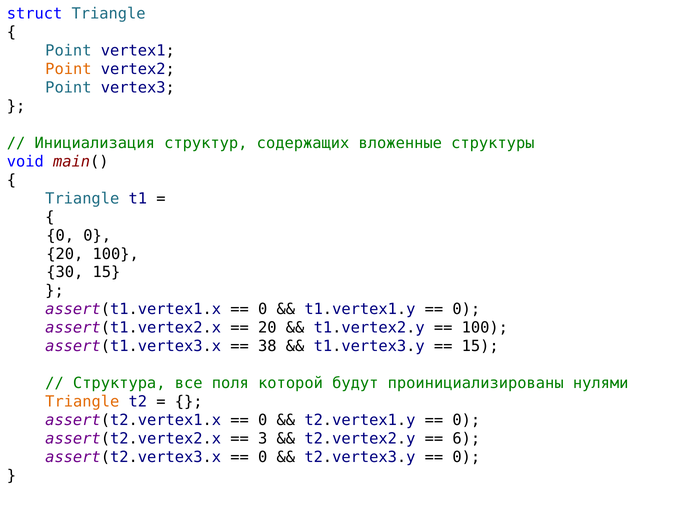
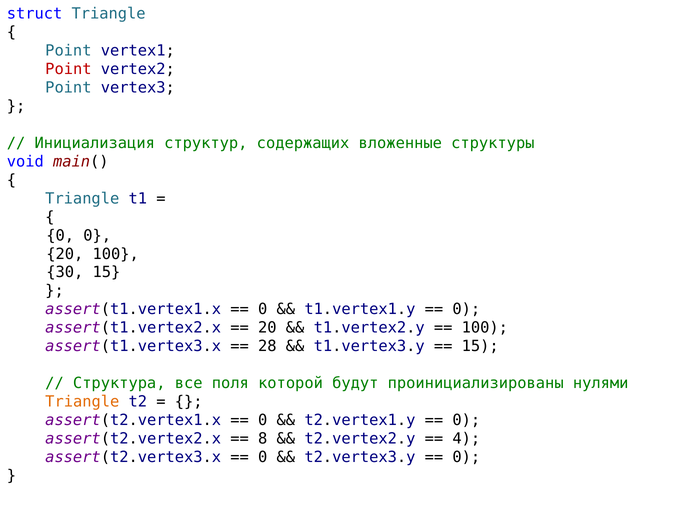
Point at (68, 69) colour: orange -> red
38: 38 -> 28
3: 3 -> 8
6: 6 -> 4
